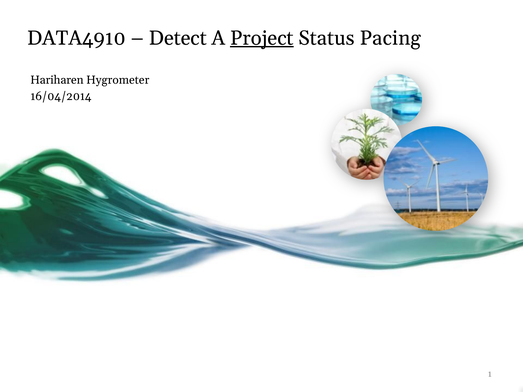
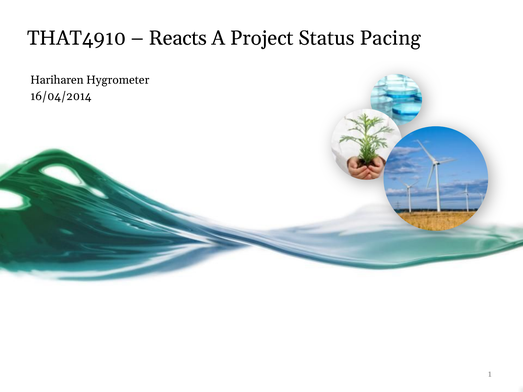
DATA4910: DATA4910 -> THAT4910
Detect: Detect -> Reacts
Project underline: present -> none
